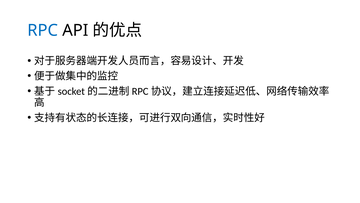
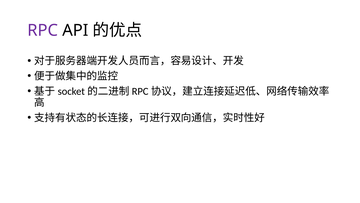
RPC colour: blue -> purple
